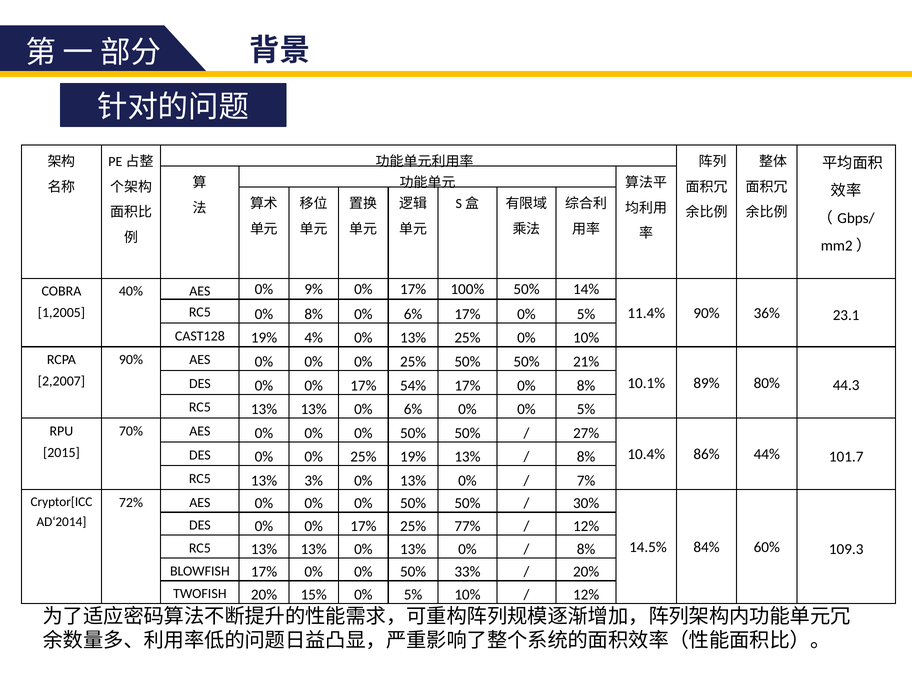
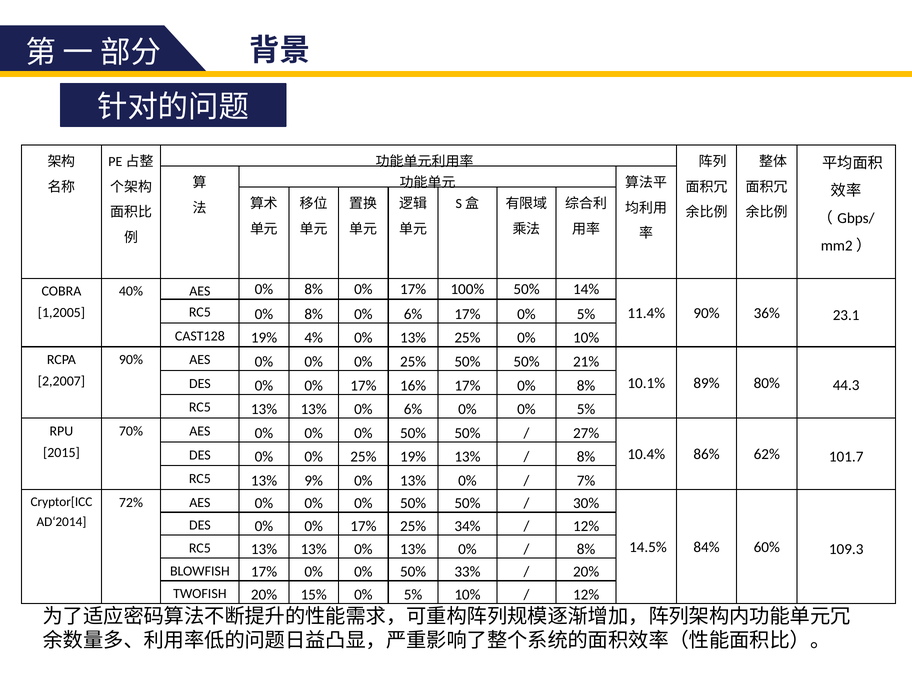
AES 0% 9%: 9% -> 8%
54%: 54% -> 16%
44%: 44% -> 62%
3%: 3% -> 9%
77%: 77% -> 34%
